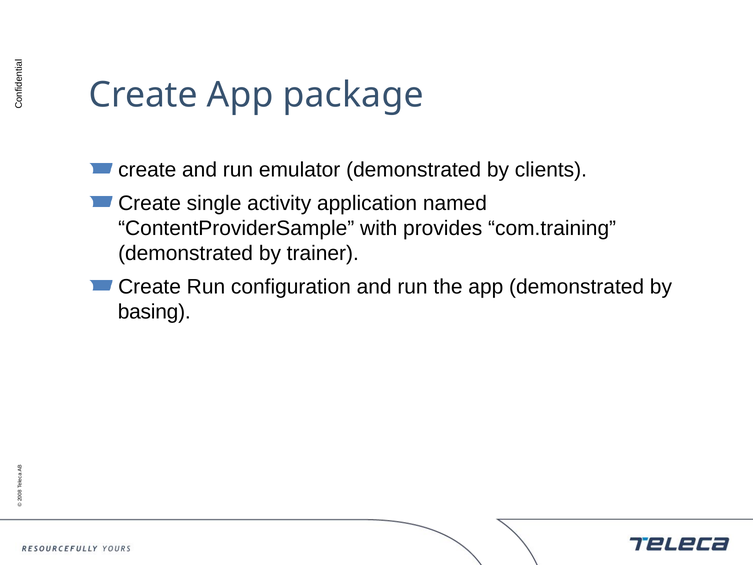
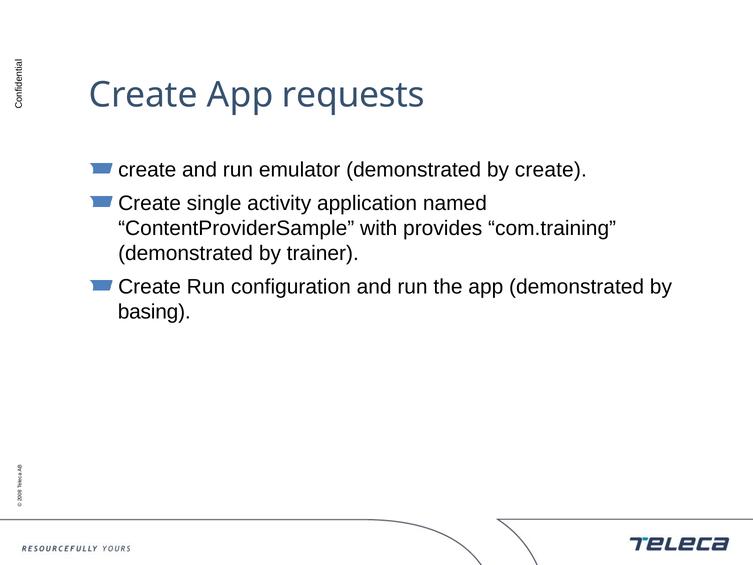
package: package -> requests
by clients: clients -> create
